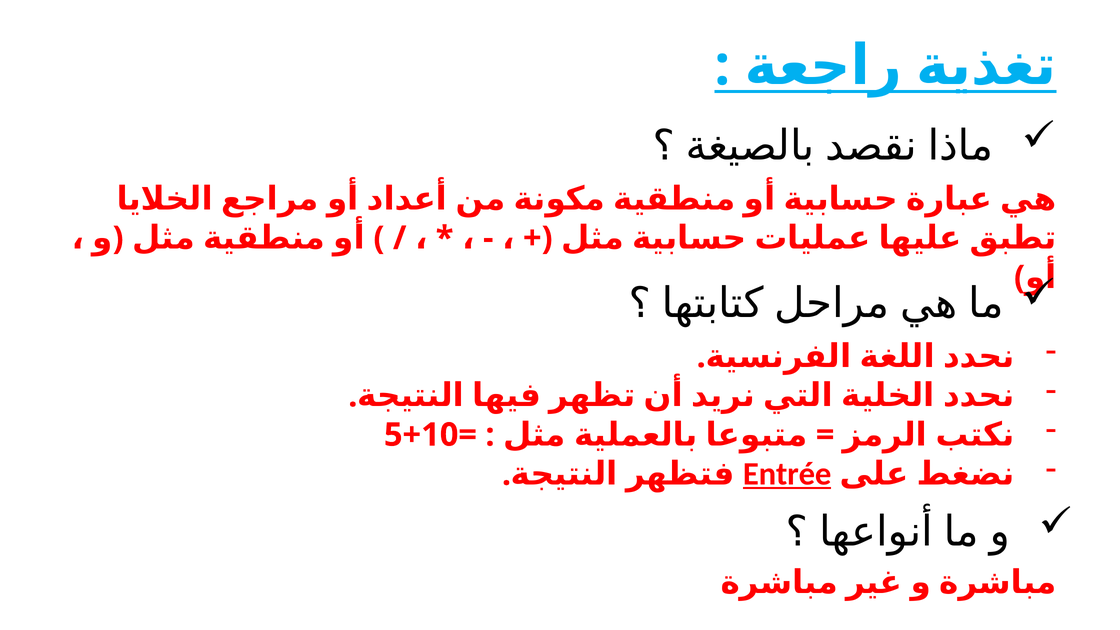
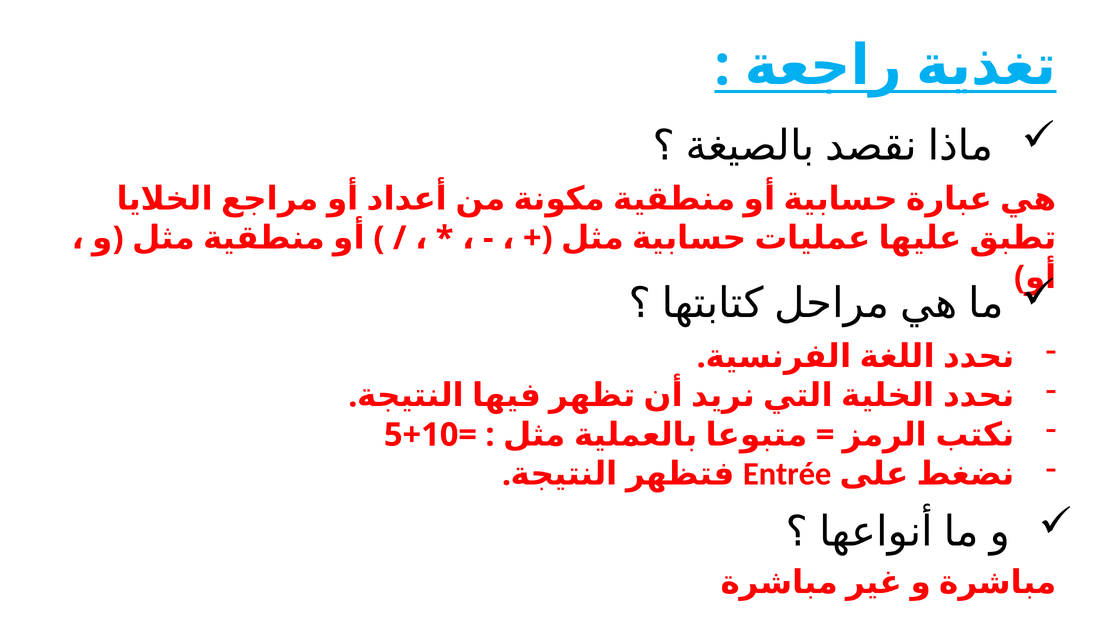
Entrée underline: present -> none
